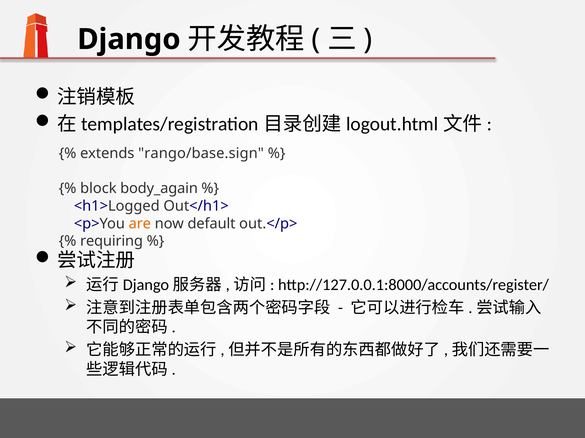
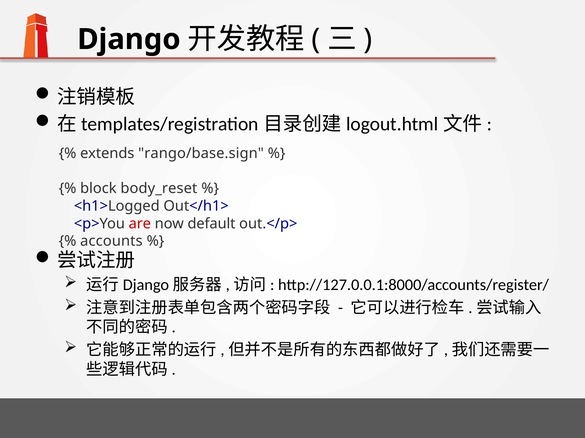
body_again: body_again -> body_reset
are colour: orange -> red
requiring: requiring -> accounts
